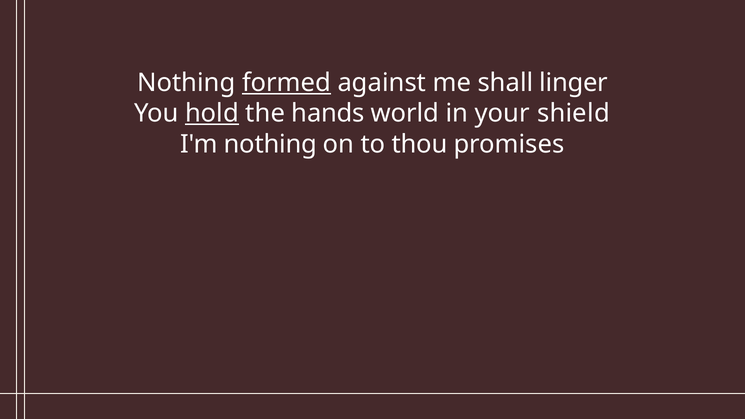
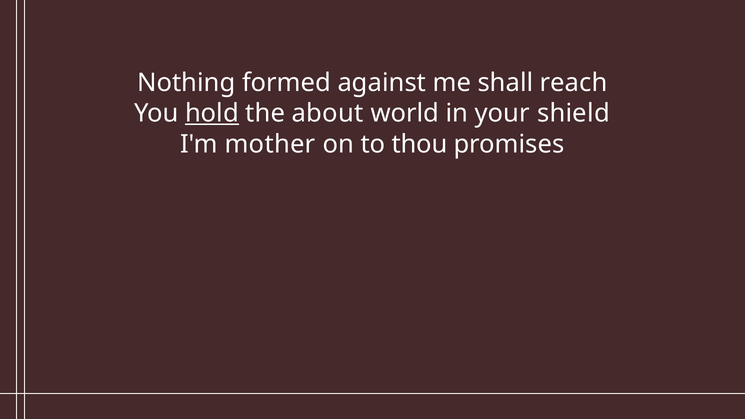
formed underline: present -> none
linger: linger -> reach
hands: hands -> about
I'm nothing: nothing -> mother
